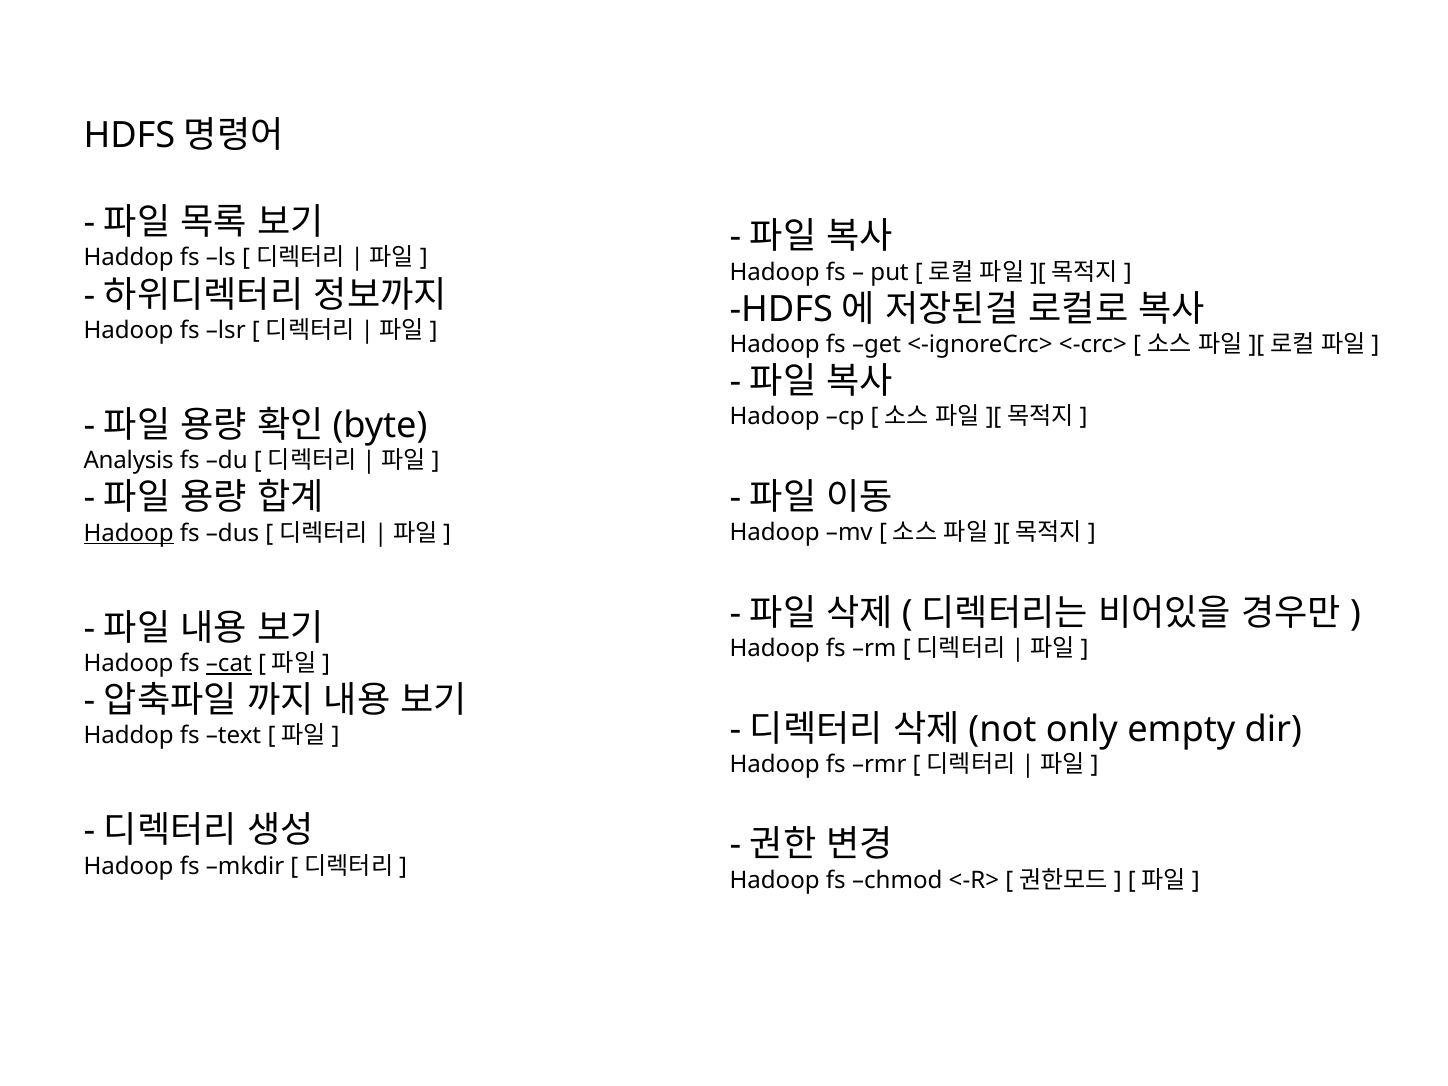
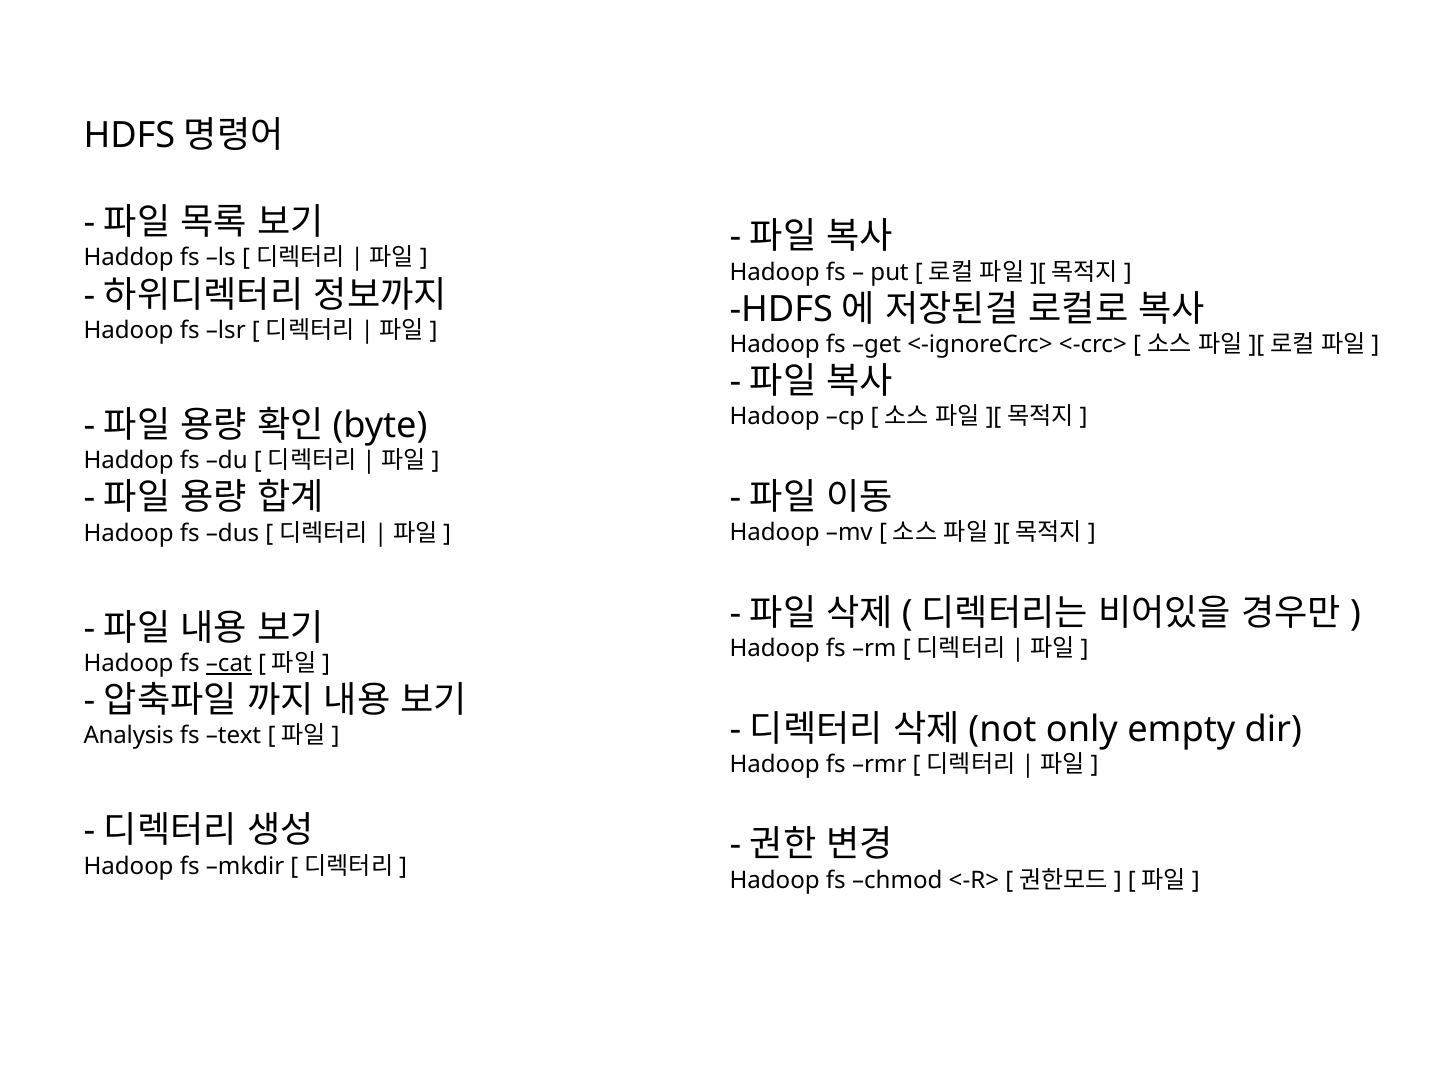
Analysis at (129, 461): Analysis -> Haddop
Hadoop at (129, 533) underline: present -> none
Haddop at (129, 736): Haddop -> Analysis
